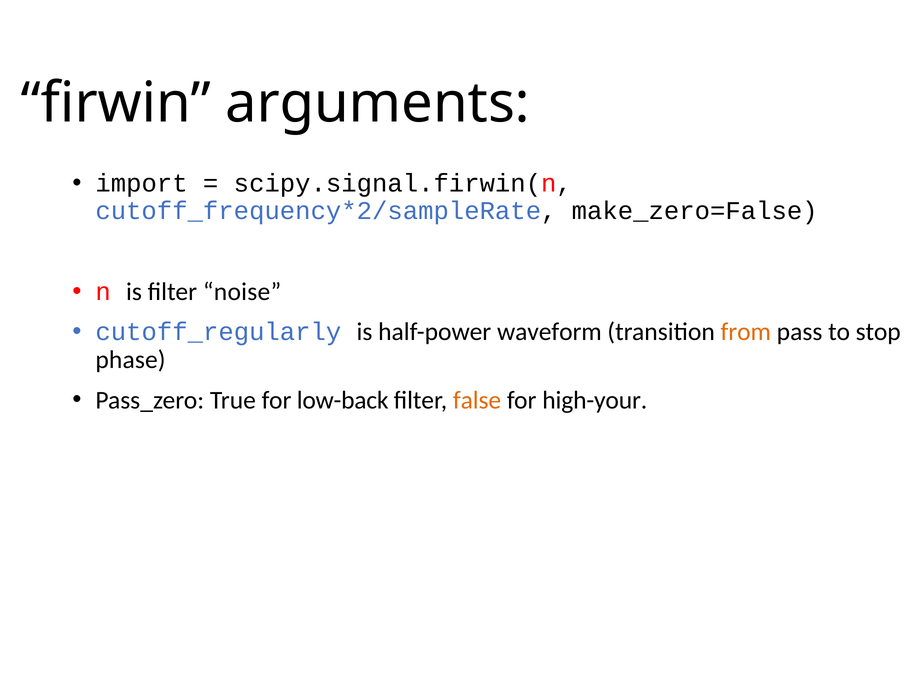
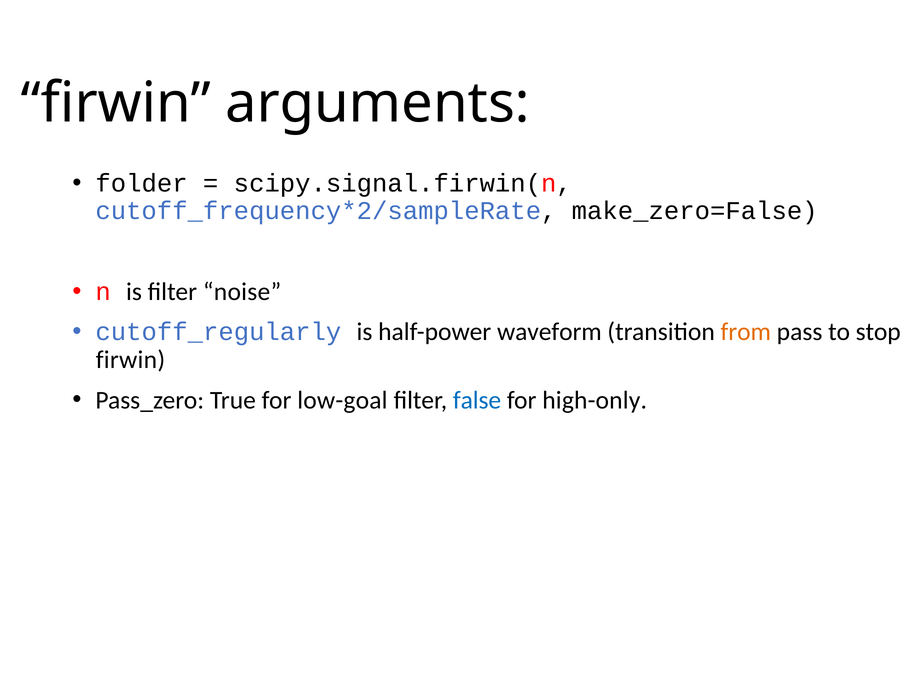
import: import -> folder
phase at (131, 360): phase -> firwin
low-back: low-back -> low-goal
false colour: orange -> blue
high-your: high-your -> high-only
